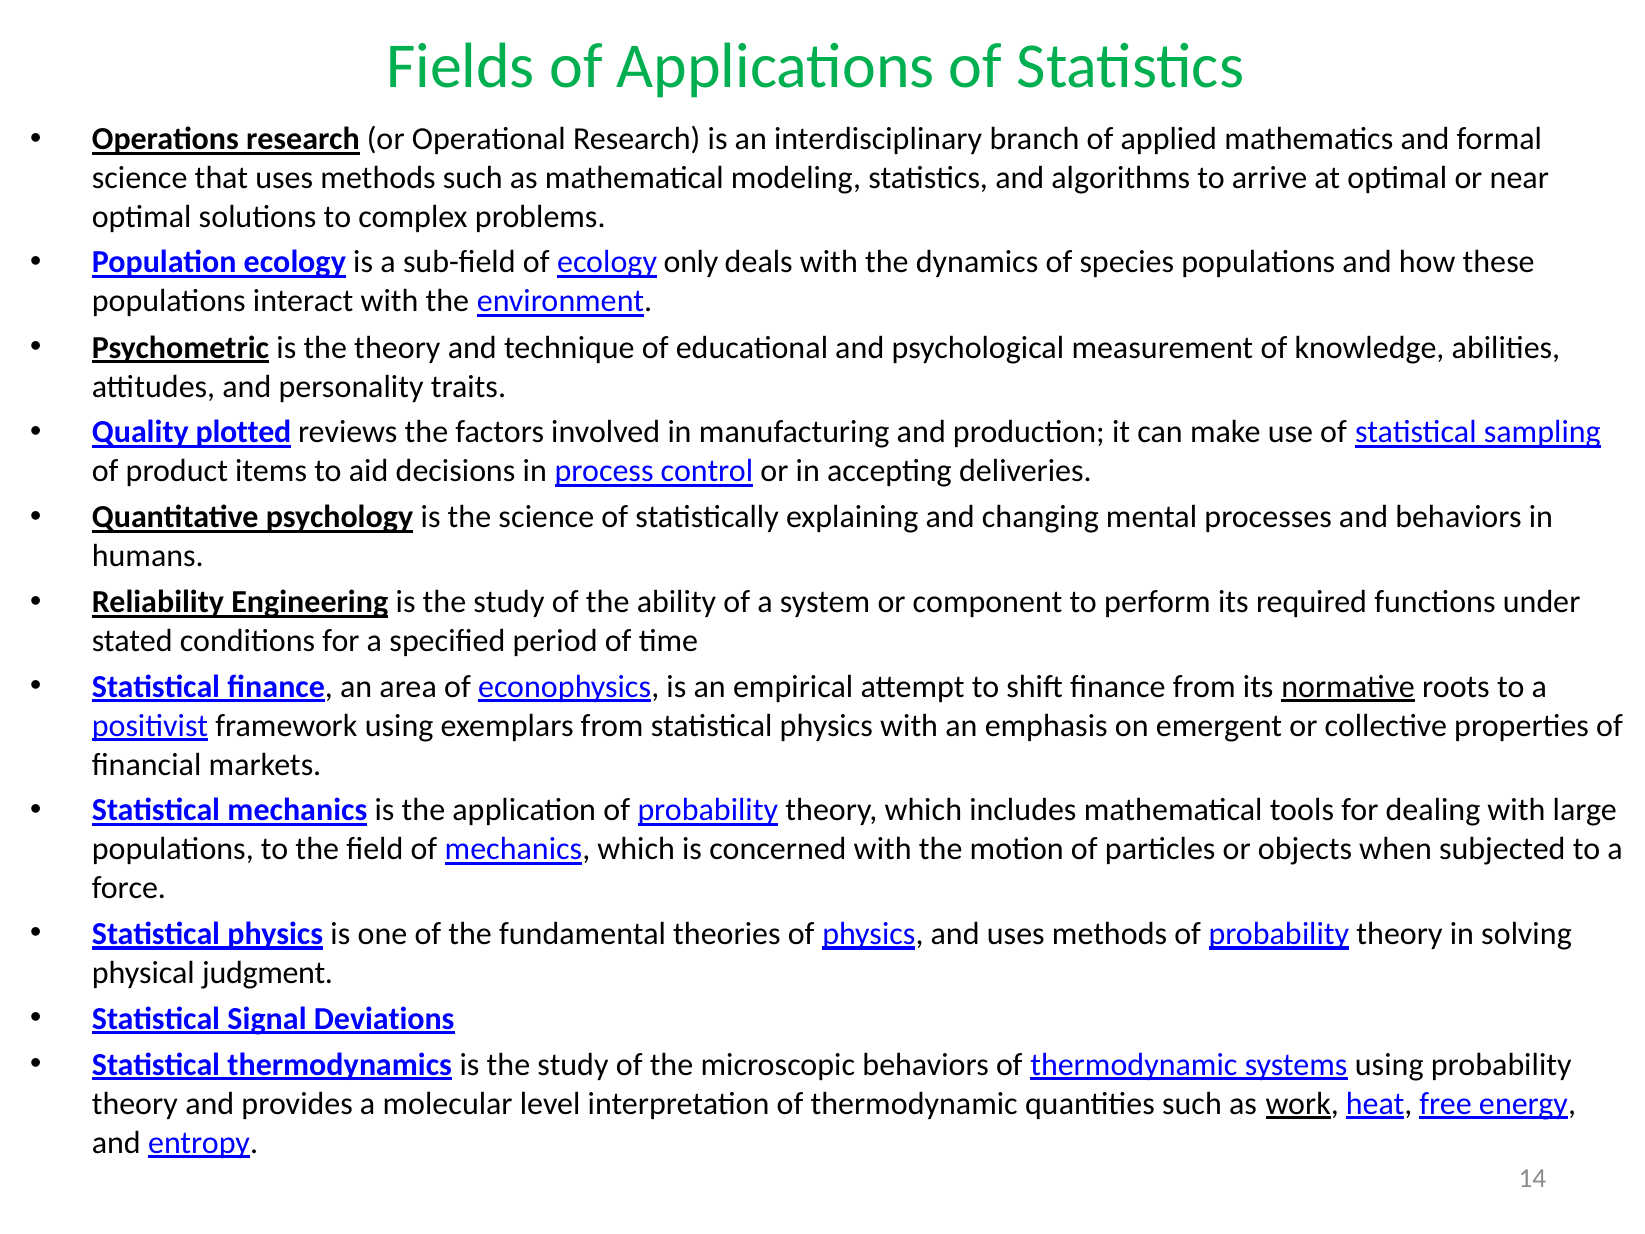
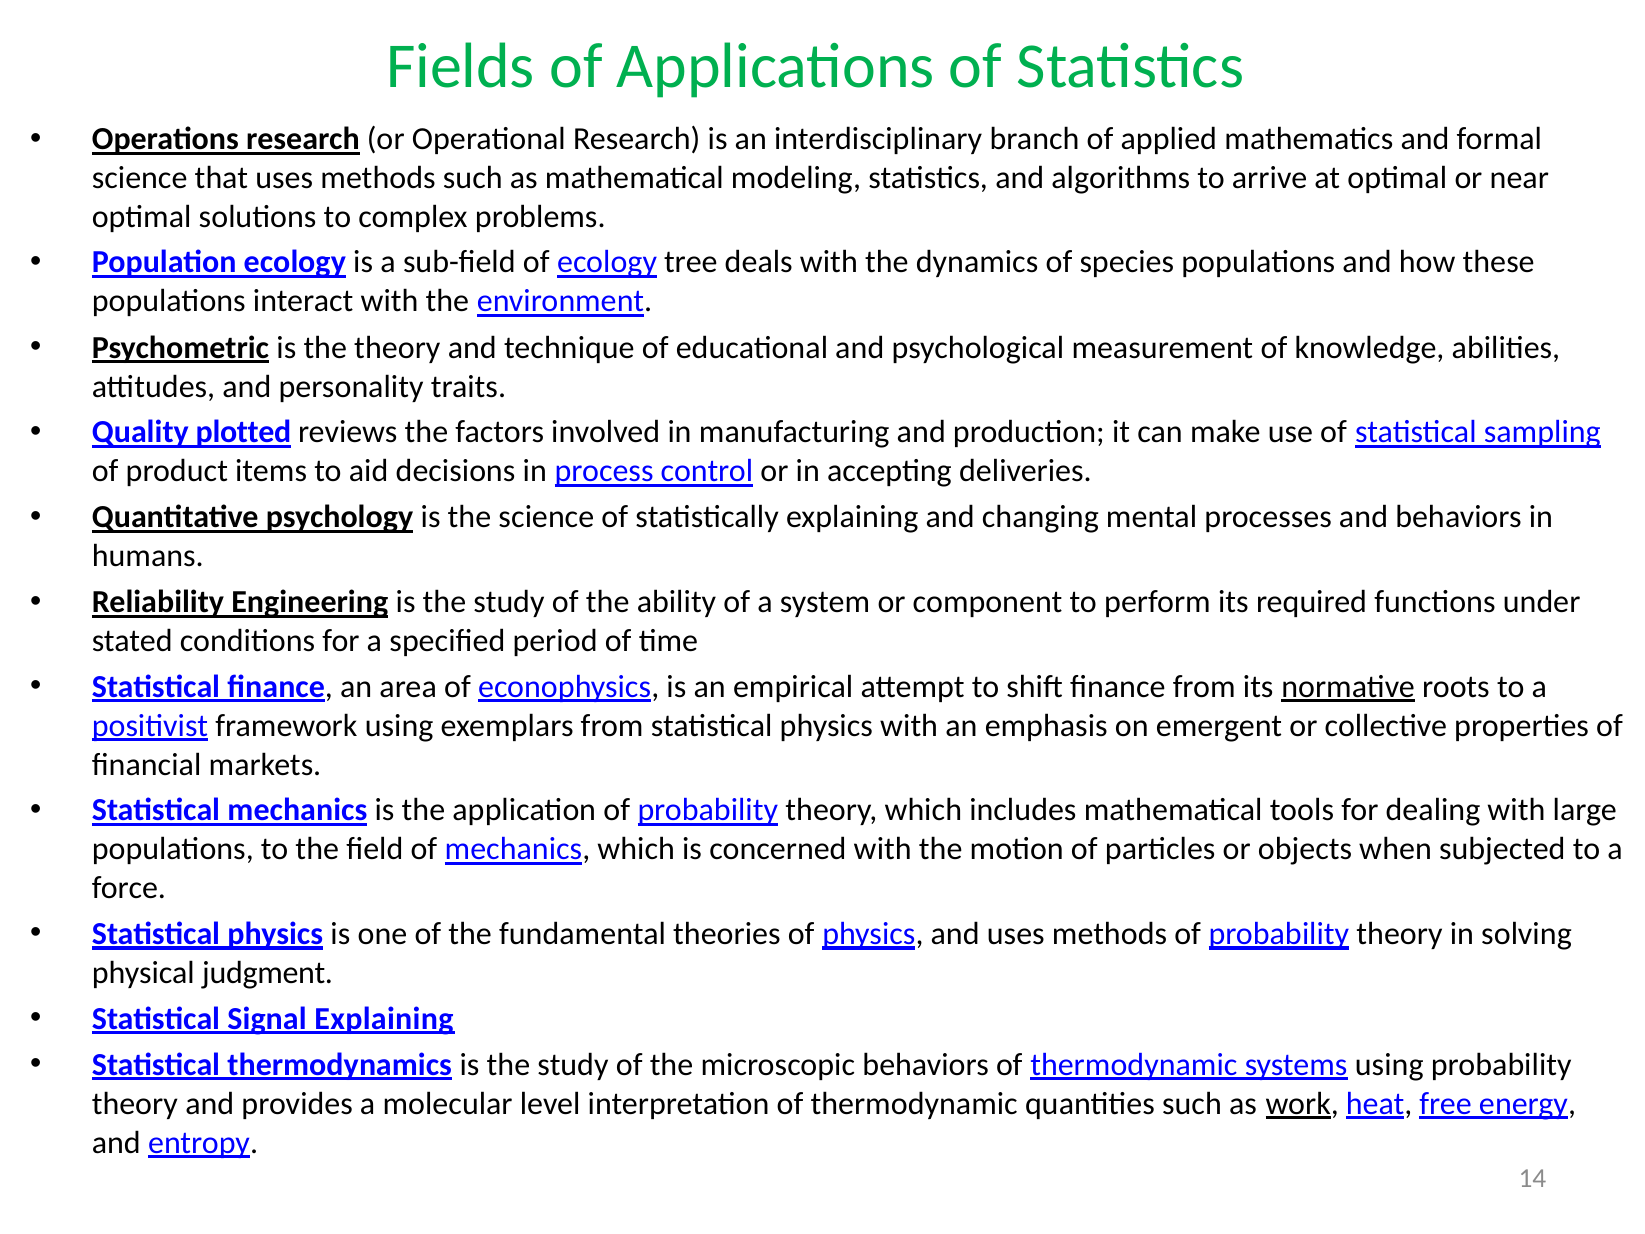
only: only -> tree
Signal Deviations: Deviations -> Explaining
